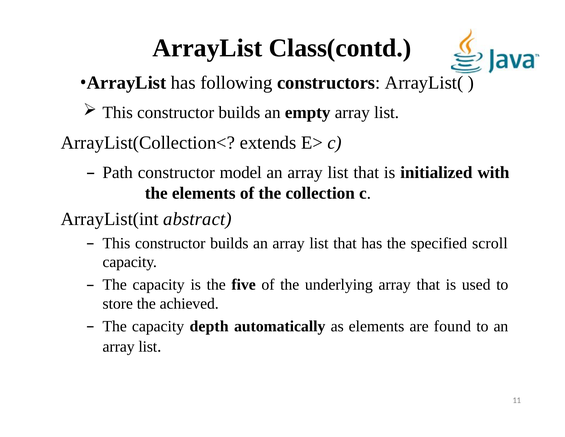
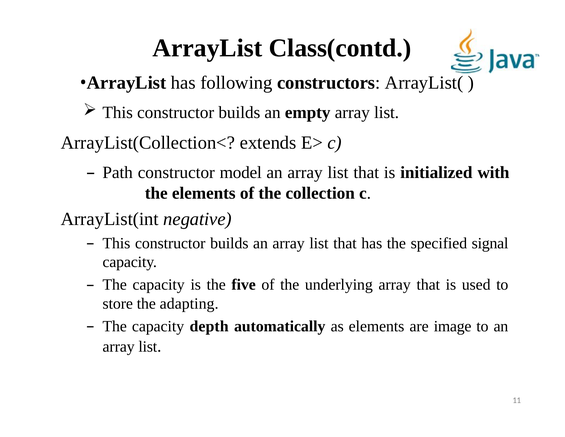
abstract: abstract -> negative
scroll: scroll -> signal
achieved: achieved -> adapting
found: found -> image
